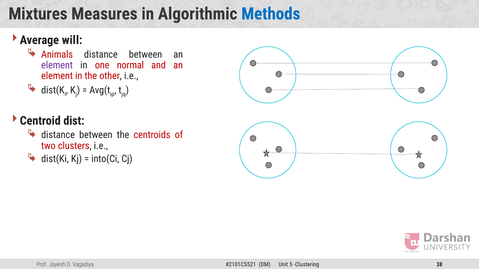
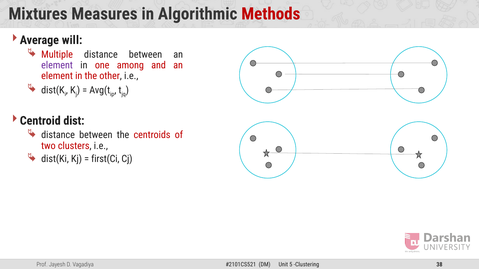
Methods colour: blue -> red
Animals: Animals -> Multiple
normal: normal -> among
into(Ci: into(Ci -> first(Ci
